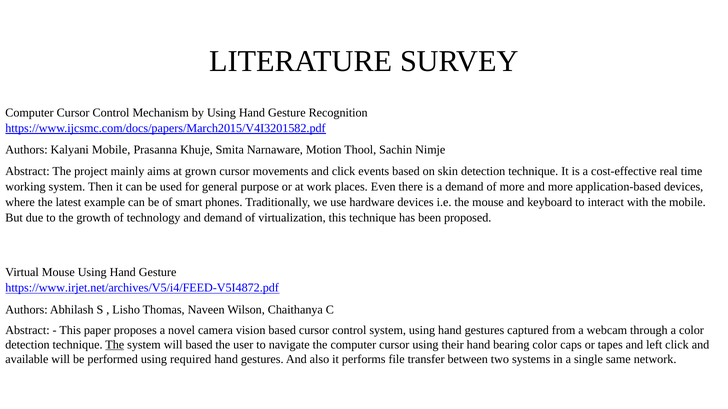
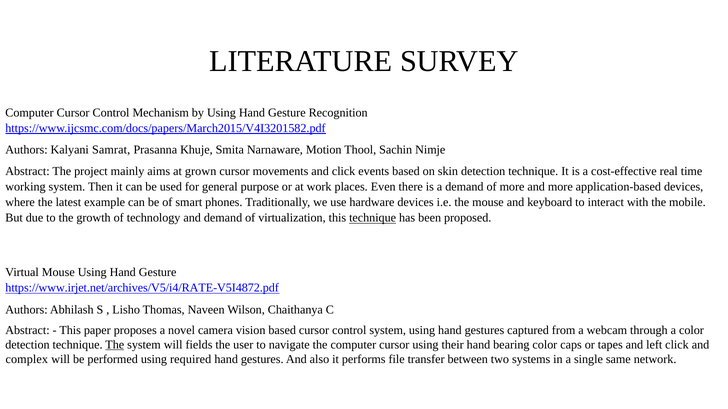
Kalyani Mobile: Mobile -> Samrat
technique at (373, 218) underline: none -> present
https://www.irjet.net/archives/V5/i4/FEED-V5I4872.pdf: https://www.irjet.net/archives/V5/i4/FEED-V5I4872.pdf -> https://www.irjet.net/archives/V5/i4/RATE-V5I4872.pdf
will based: based -> fields
available: available -> complex
